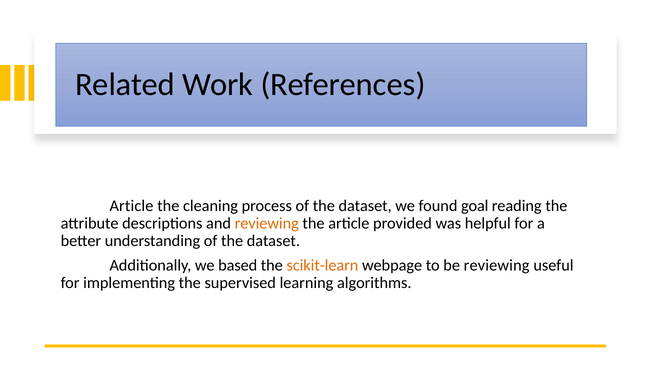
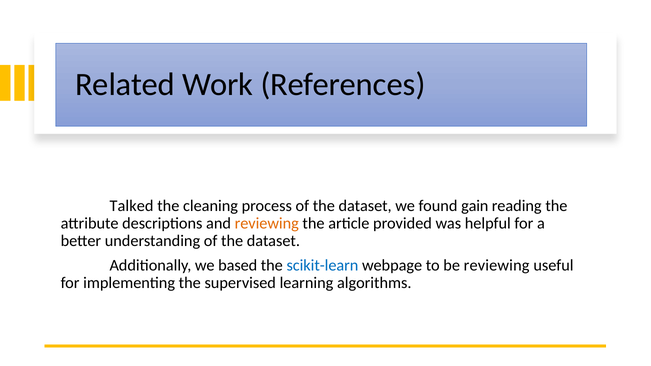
Article at (131, 206): Article -> Talked
goal: goal -> gain
scikit-learn colour: orange -> blue
